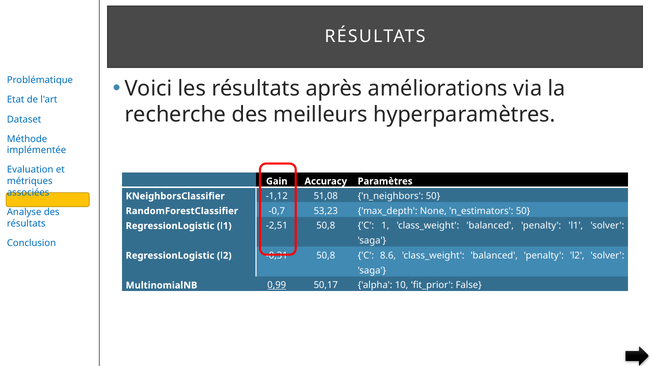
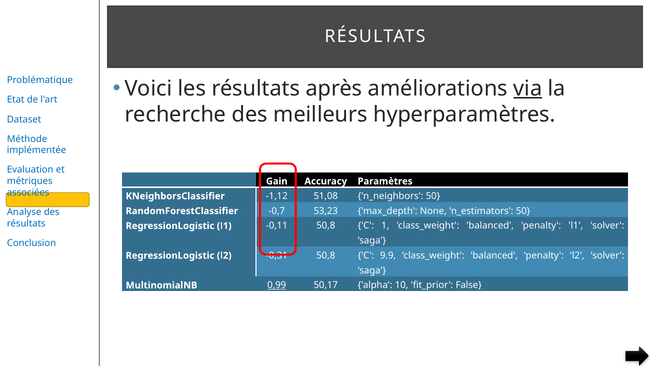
via underline: none -> present
-2,51: -2,51 -> -0,11
8.6: 8.6 -> 9.9
